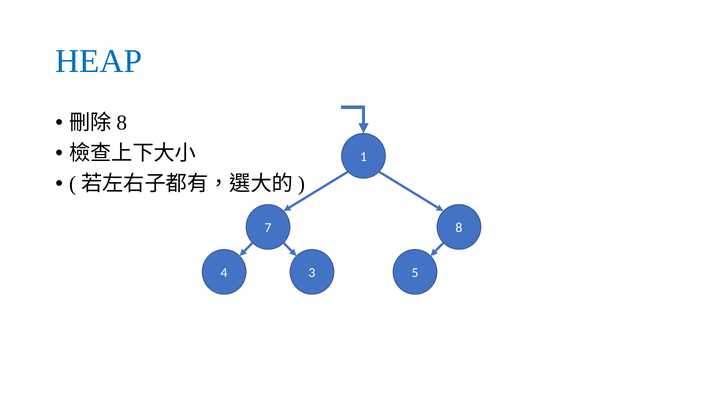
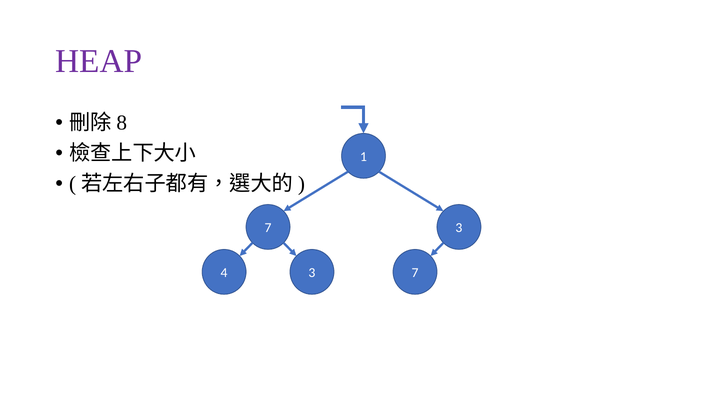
HEAP colour: blue -> purple
7 8: 8 -> 3
3 5: 5 -> 7
